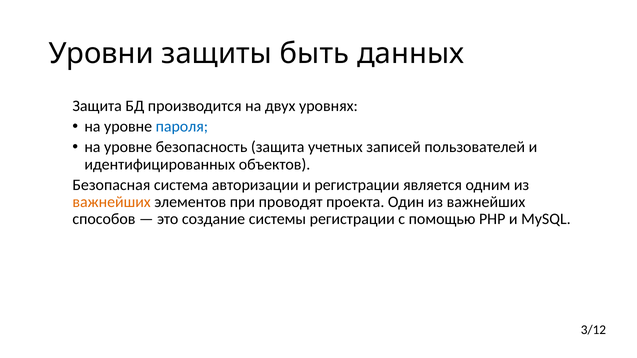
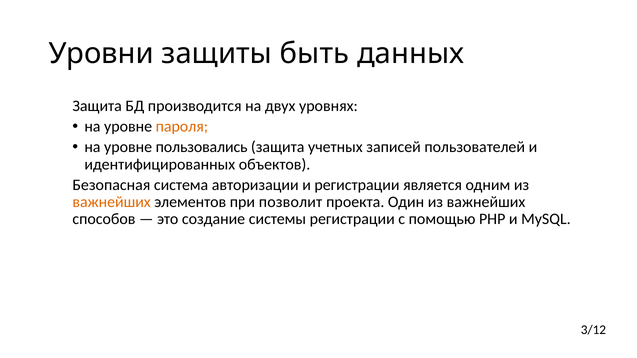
пароля colour: blue -> orange
безопасность: безопасность -> пользовались
проводят: проводят -> позволит
